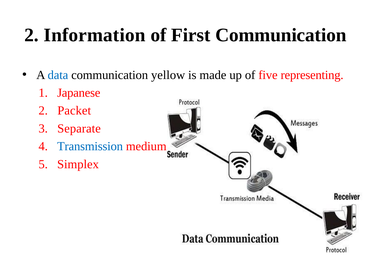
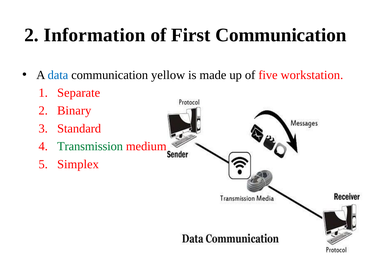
representing: representing -> workstation
Japanese: Japanese -> Separate
Packet: Packet -> Binary
Separate: Separate -> Standard
Transmission colour: blue -> green
